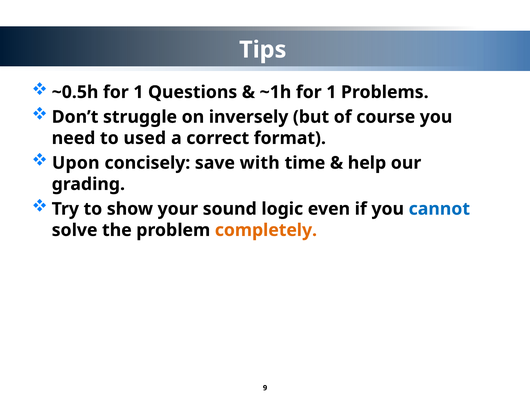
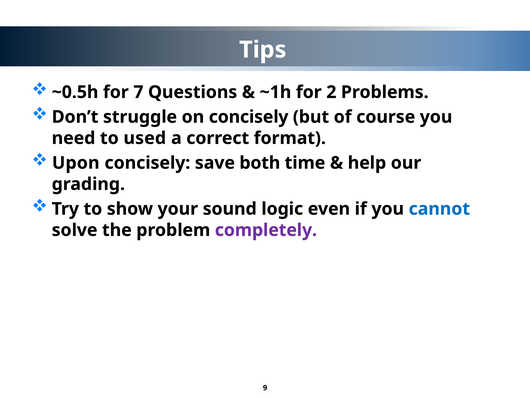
~0.5h for 1: 1 -> 7
~1h for 1: 1 -> 2
on inversely: inversely -> concisely
with: with -> both
completely colour: orange -> purple
